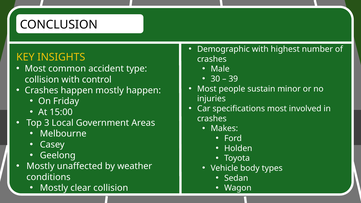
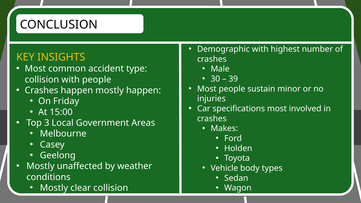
with control: control -> people
